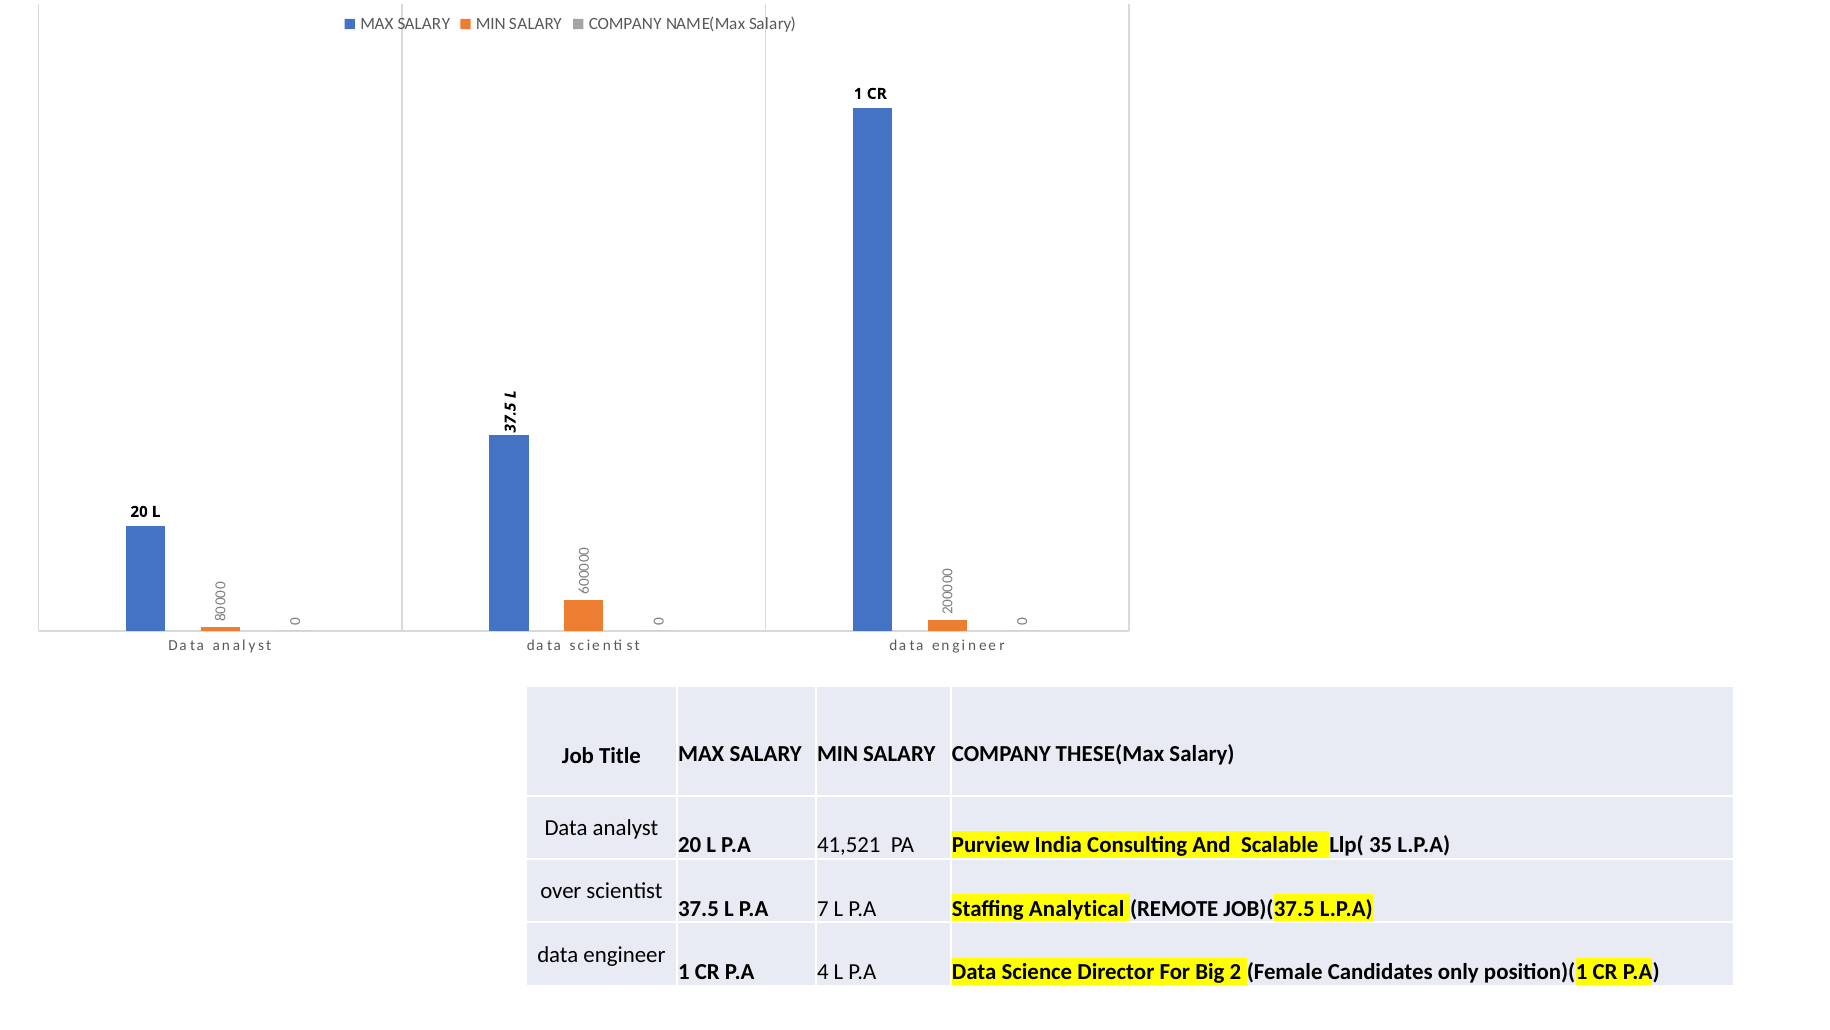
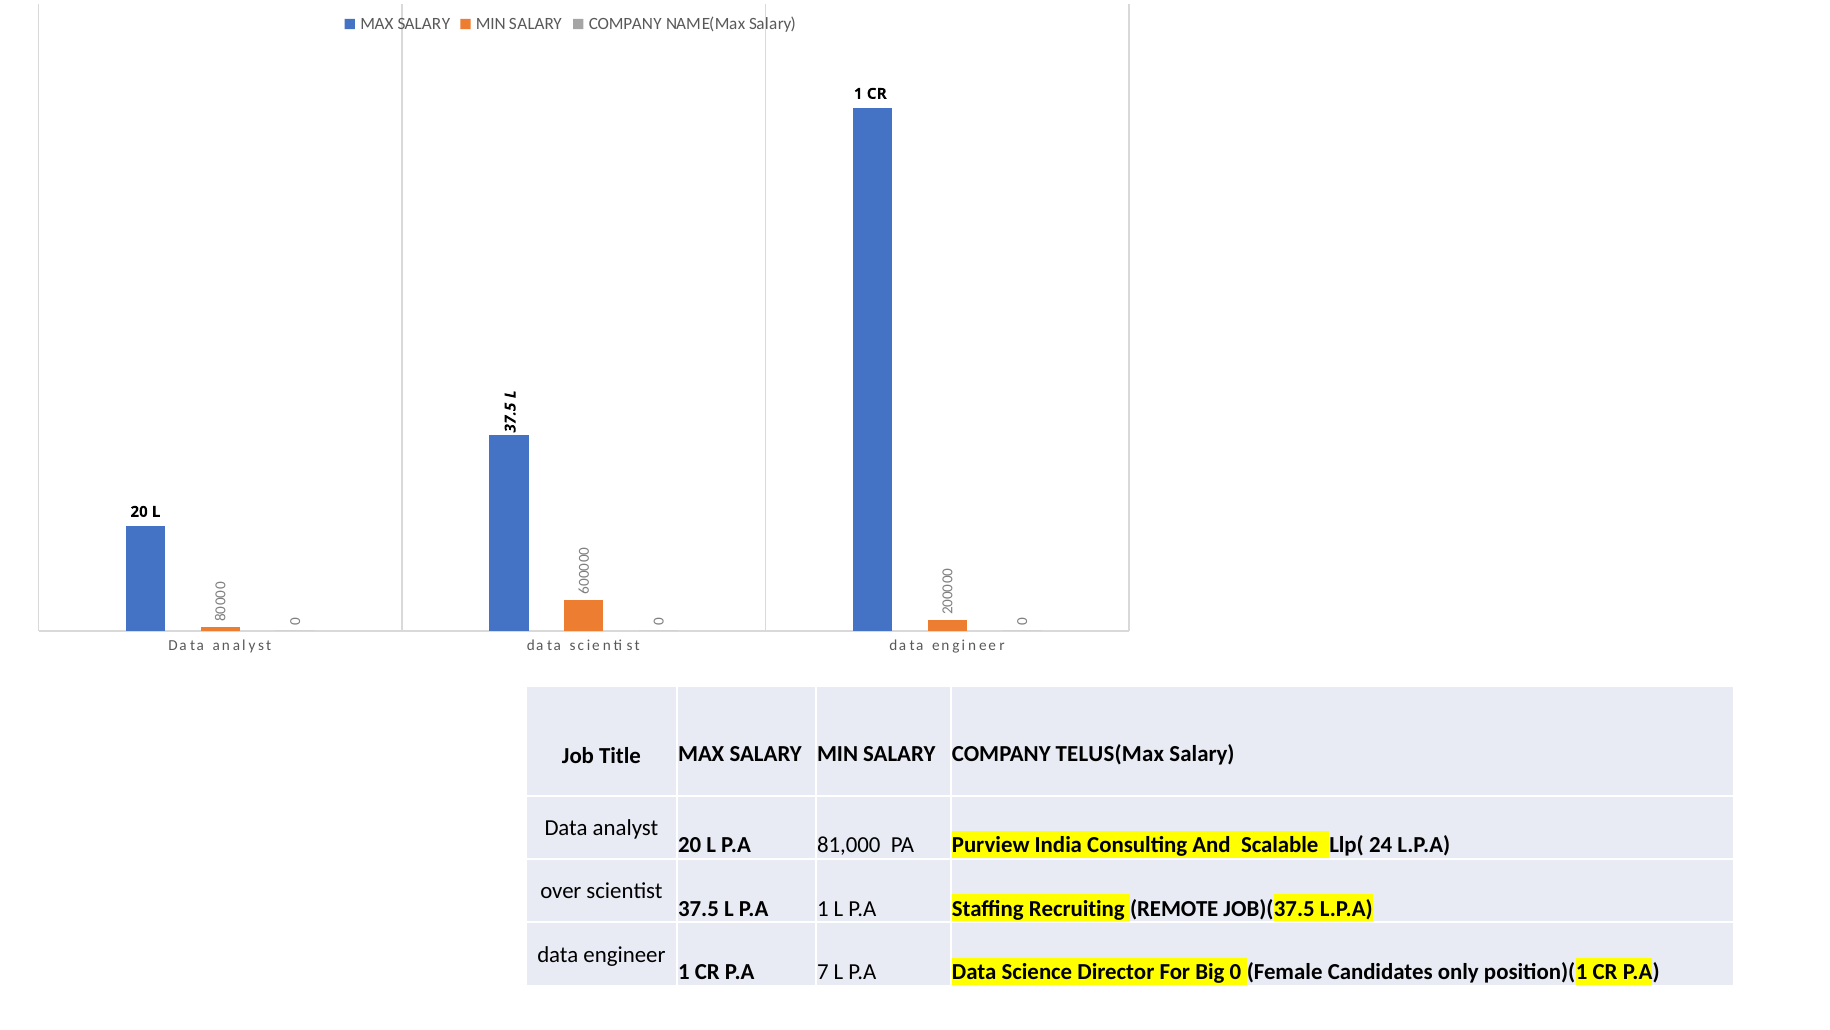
THESE(Max: THESE(Max -> TELUS(Max
41,521: 41,521 -> 81,000
35: 35 -> 24
P.A 7: 7 -> 1
Analytical: Analytical -> Recruiting
P.A 4: 4 -> 7
Big 2: 2 -> 0
